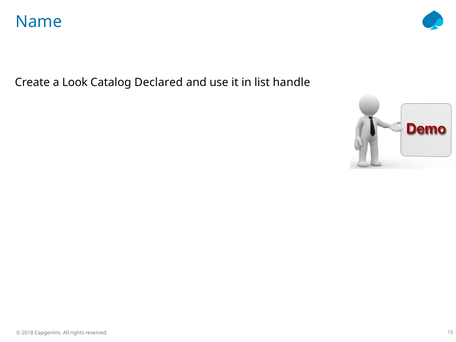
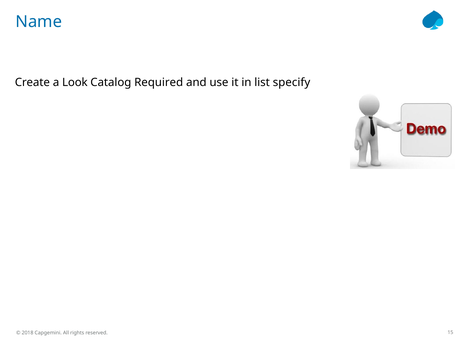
Declared: Declared -> Required
handle: handle -> specify
